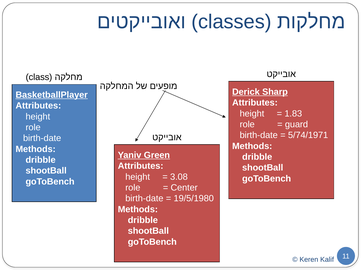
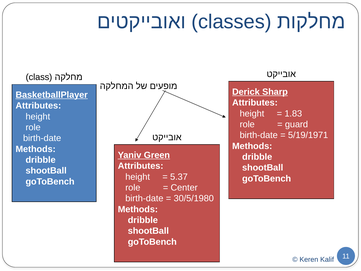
5/74/1971: 5/74/1971 -> 5/19/1971
3.08: 3.08 -> 5.37
19/5/1980: 19/5/1980 -> 30/5/1980
